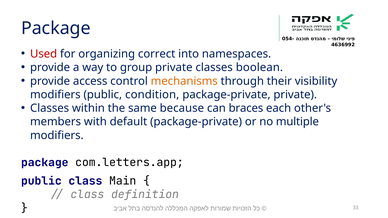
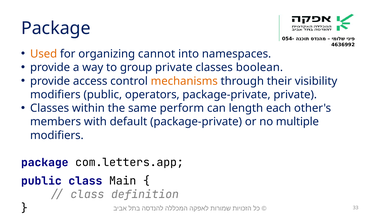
Used colour: red -> orange
correct: correct -> cannot
condition: condition -> operators
because: because -> perform
braces: braces -> length
